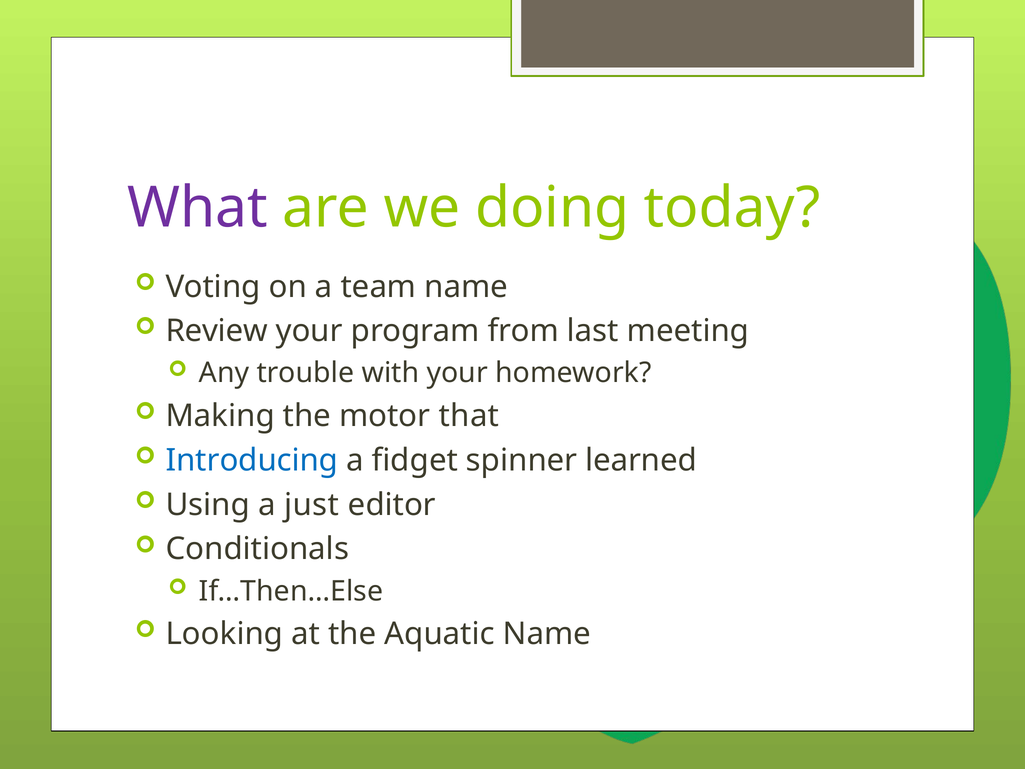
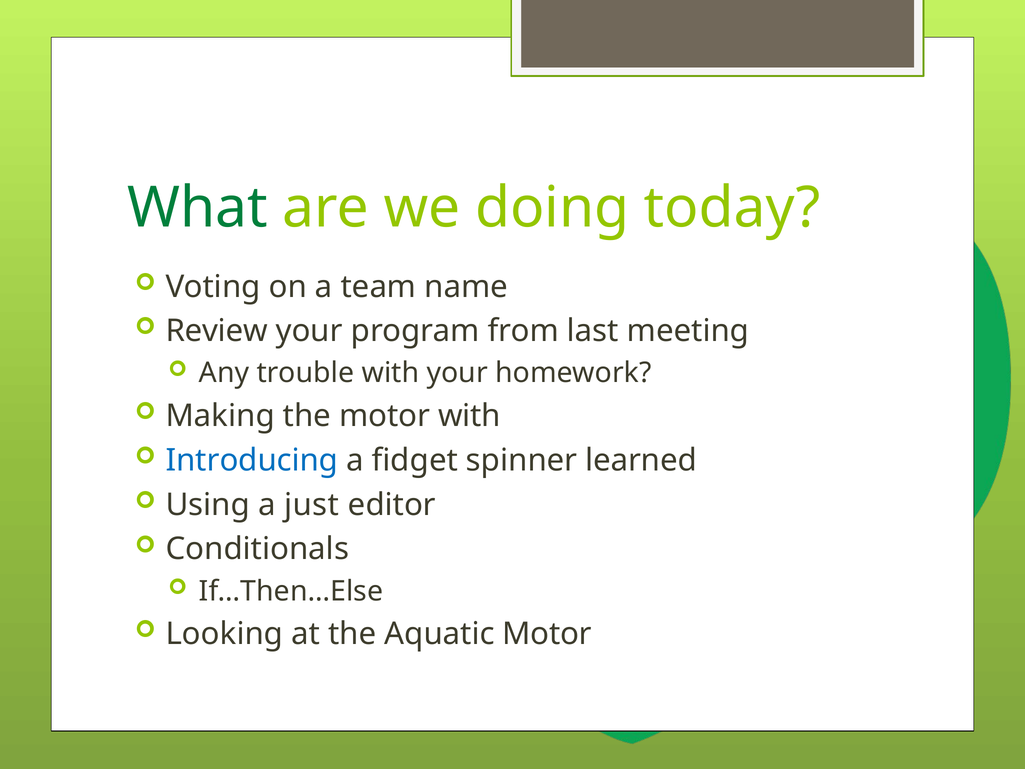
What colour: purple -> green
motor that: that -> with
Aquatic Name: Name -> Motor
